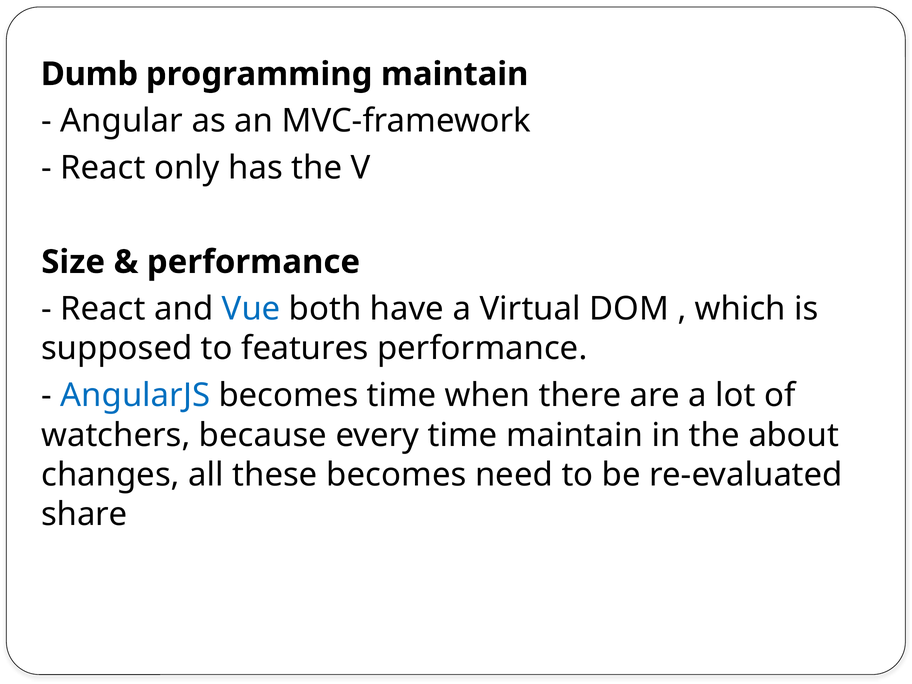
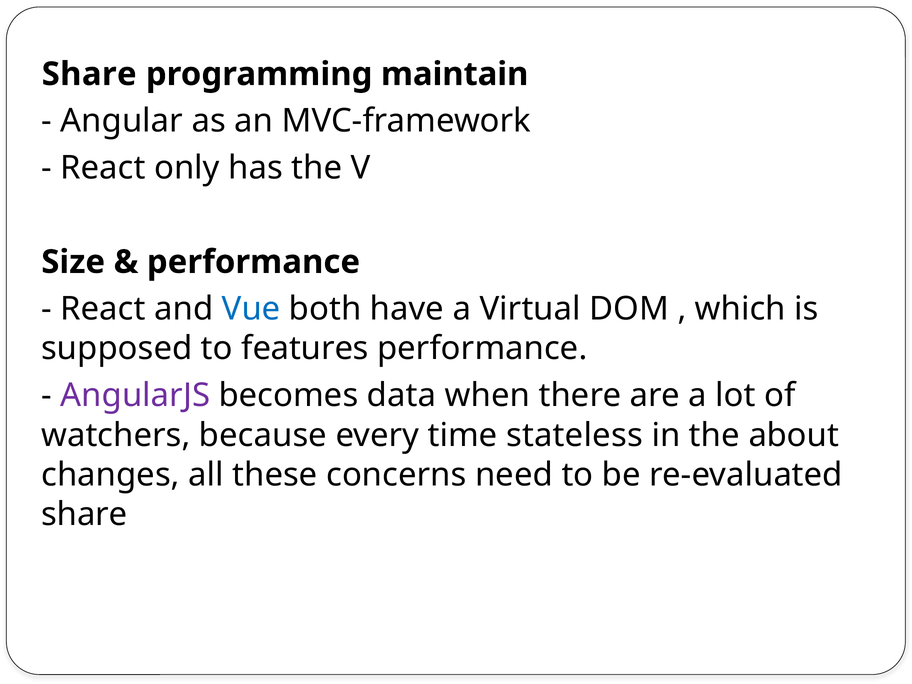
Dumb at (89, 74): Dumb -> Share
AngularJS colour: blue -> purple
becomes time: time -> data
time maintain: maintain -> stateless
these becomes: becomes -> concerns
